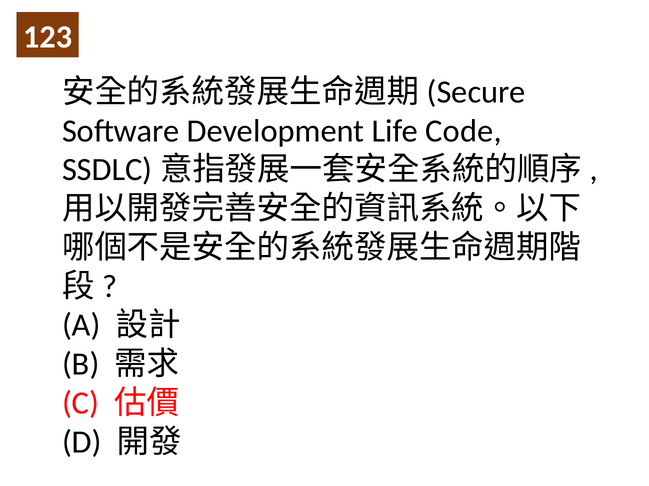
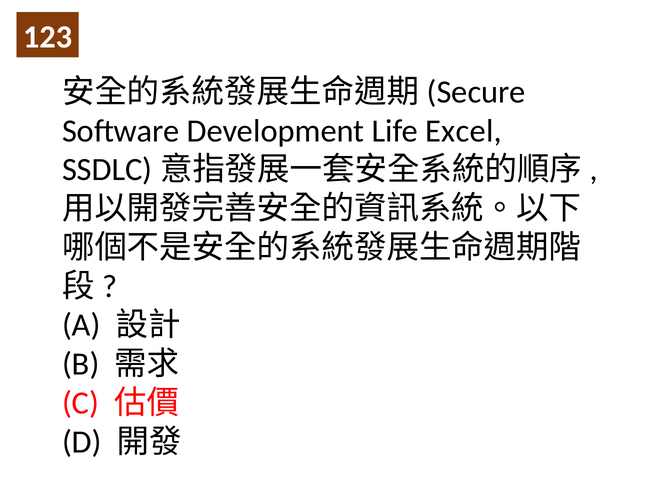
Code: Code -> Excel
